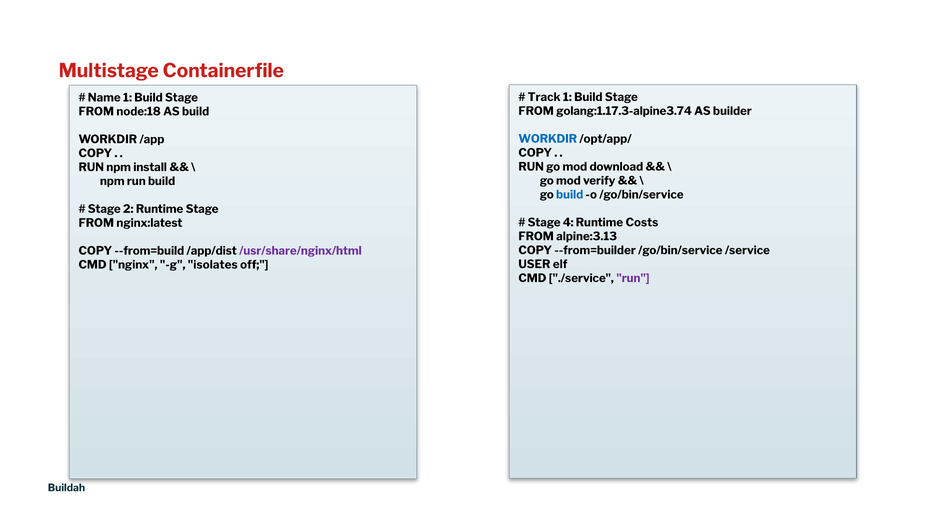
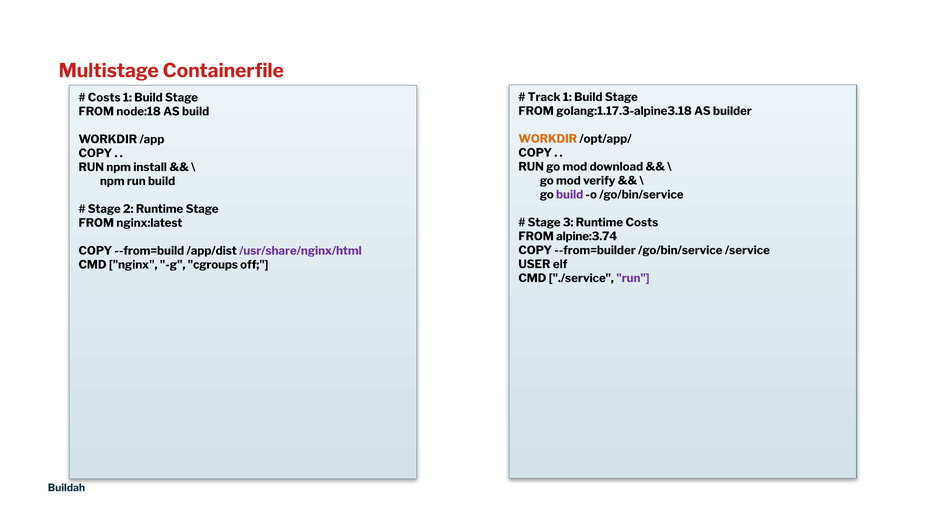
Name at (104, 98): Name -> Costs
golang:1.17.3-alpine3.74: golang:1.17.3-alpine3.74 -> golang:1.17.3-alpine3.18
WORKDIR at (548, 139) colour: blue -> orange
build at (570, 195) colour: blue -> purple
4: 4 -> 3
alpine:3.13: alpine:3.13 -> alpine:3.74
isolates: isolates -> cgroups
